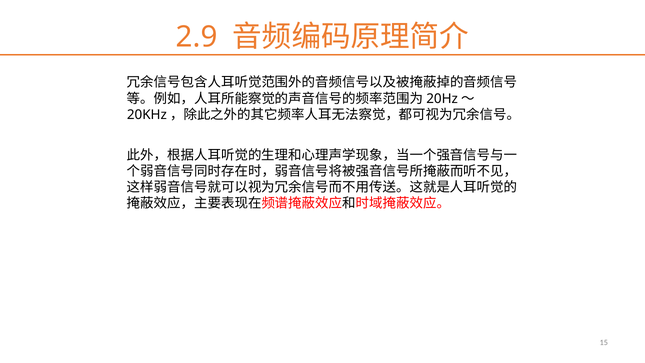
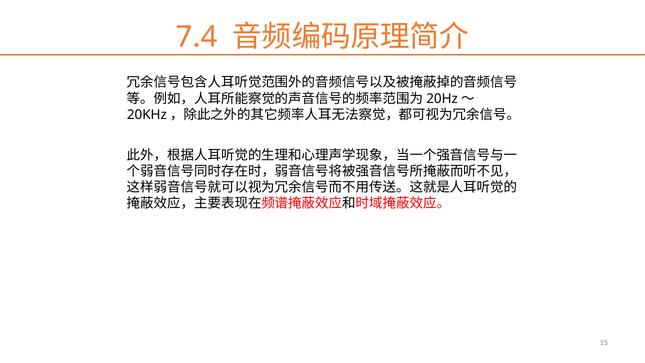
2.9: 2.9 -> 7.4
